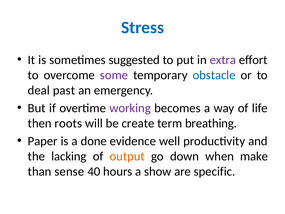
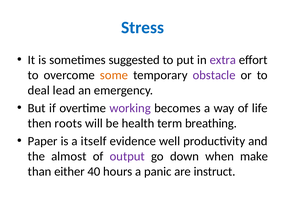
some colour: purple -> orange
obstacle colour: blue -> purple
past: past -> lead
create: create -> health
done: done -> itself
lacking: lacking -> almost
output colour: orange -> purple
sense: sense -> either
show: show -> panic
specific: specific -> instruct
